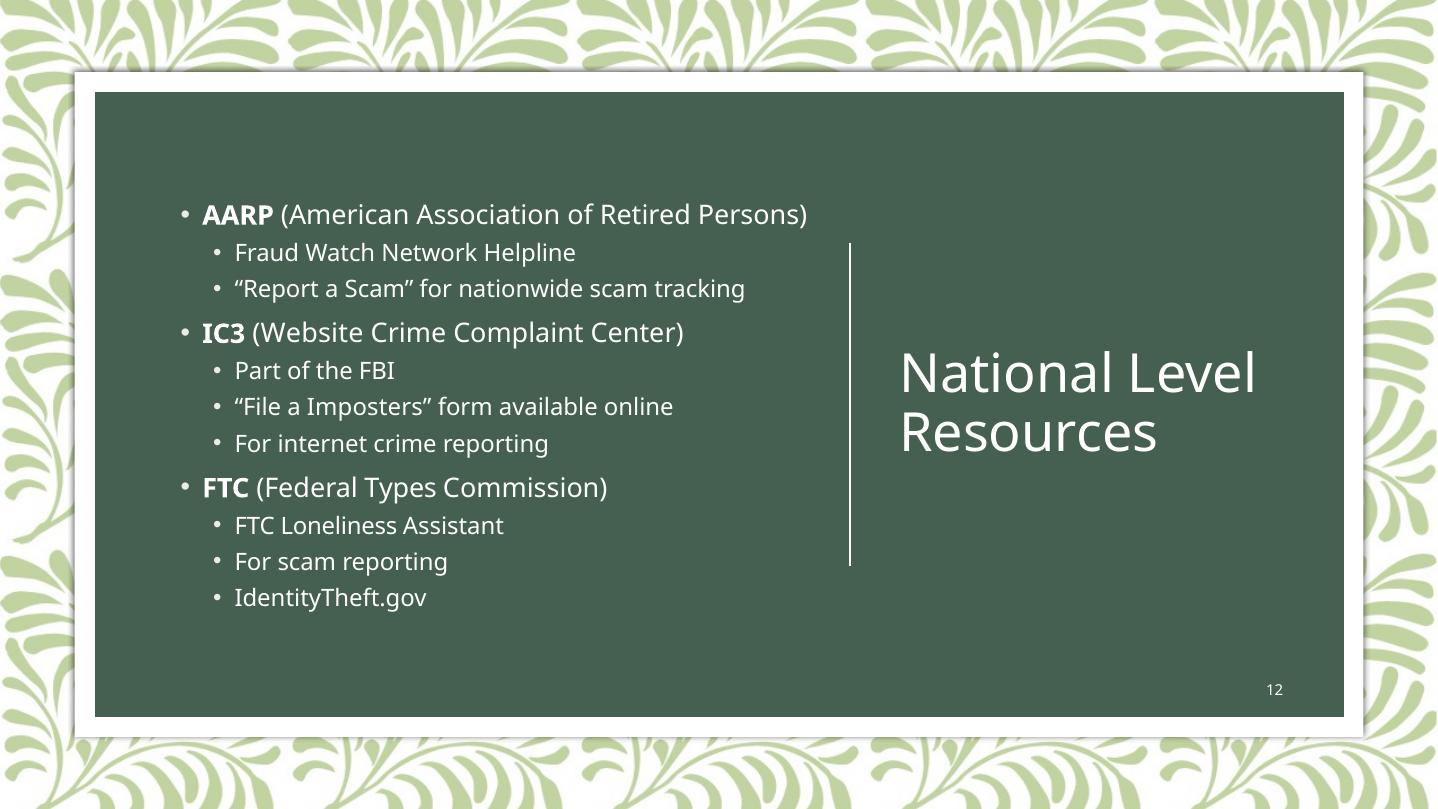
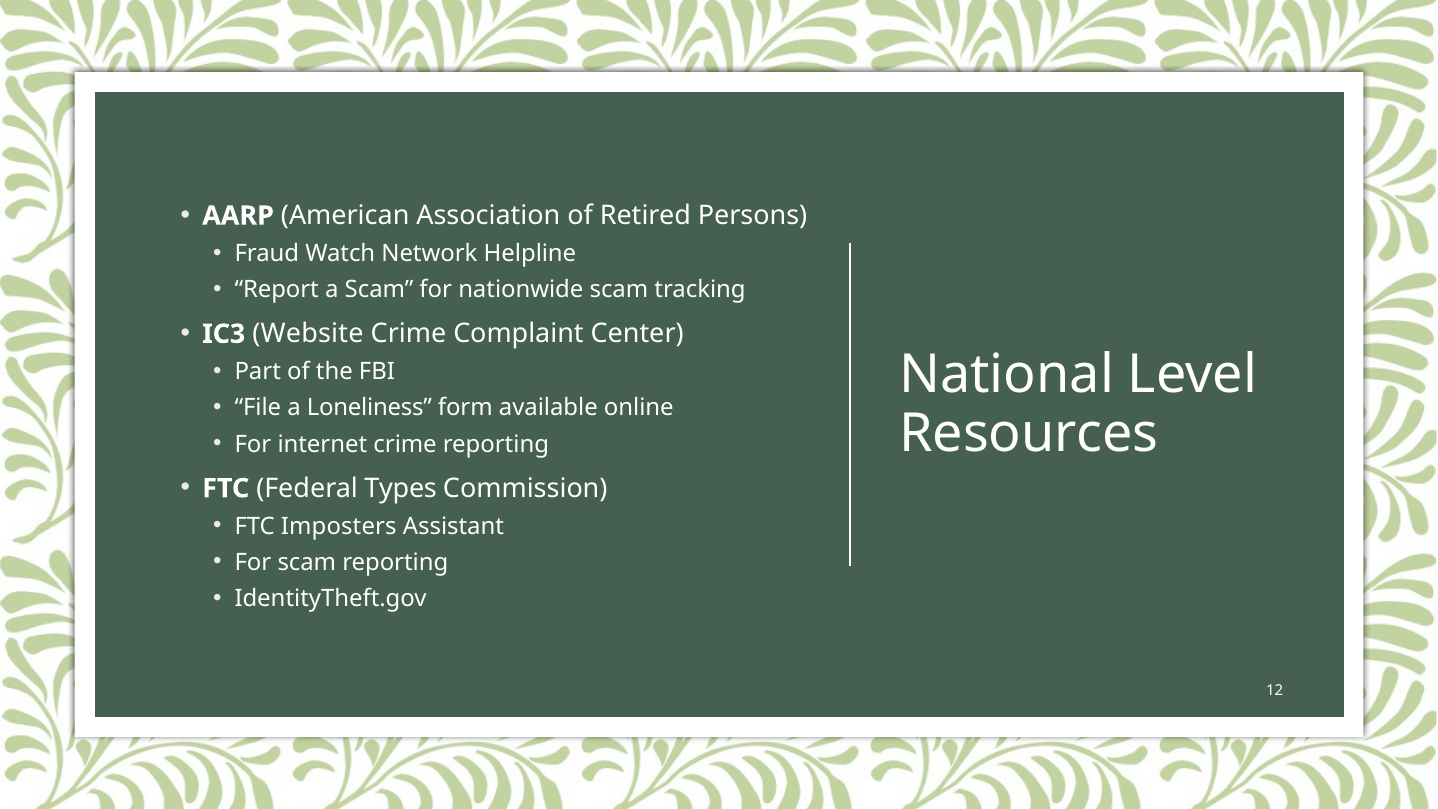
Imposters: Imposters -> Loneliness
Loneliness: Loneliness -> Imposters
